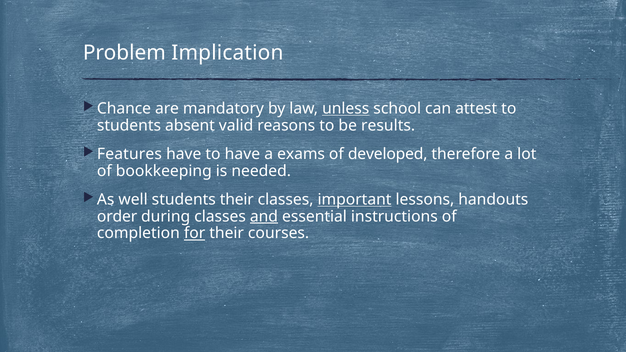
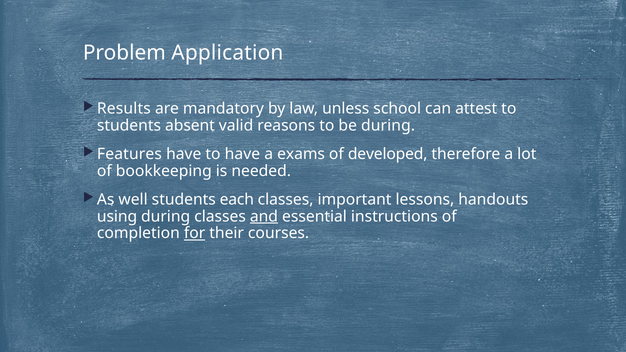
Implication: Implication -> Application
Chance: Chance -> Results
unless underline: present -> none
be results: results -> during
students their: their -> each
important underline: present -> none
order: order -> using
